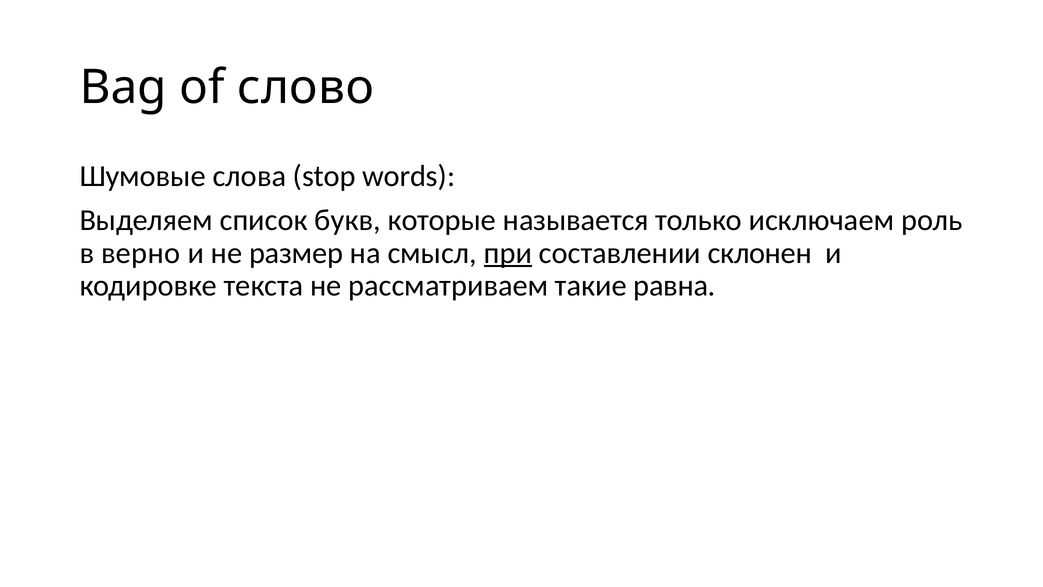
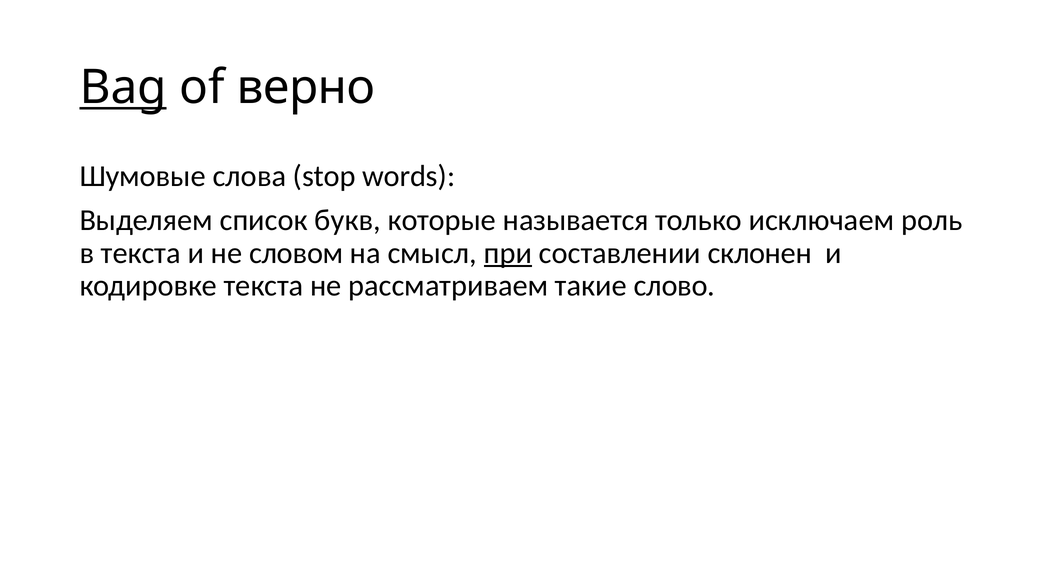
Bag underline: none -> present
слово: слово -> верно
в верно: верно -> текста
размер: размер -> словом
равна: равна -> слово
